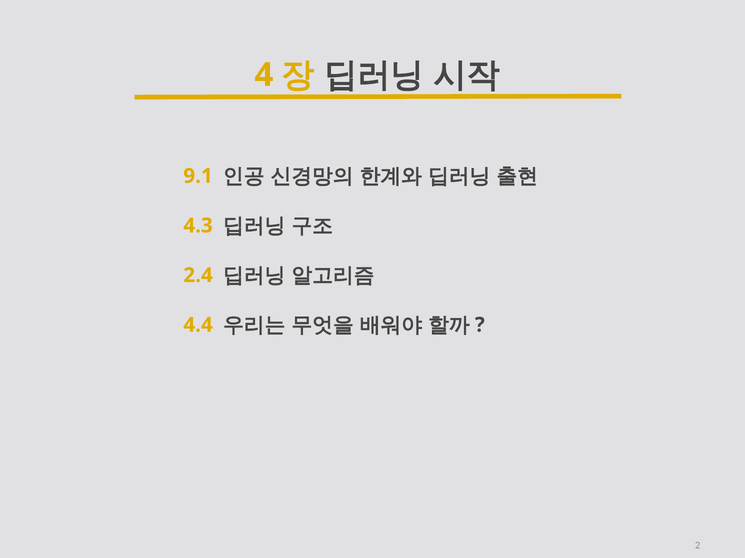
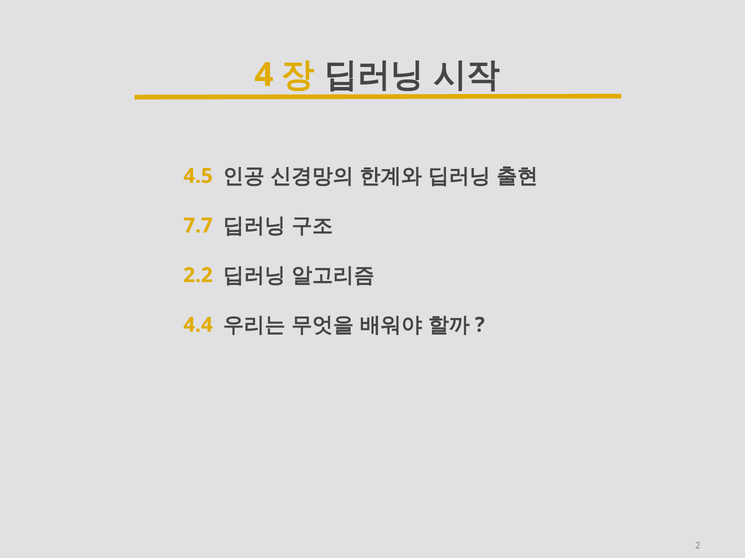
9.1: 9.1 -> 4.5
4.3: 4.3 -> 7.7
2.4: 2.4 -> 2.2
